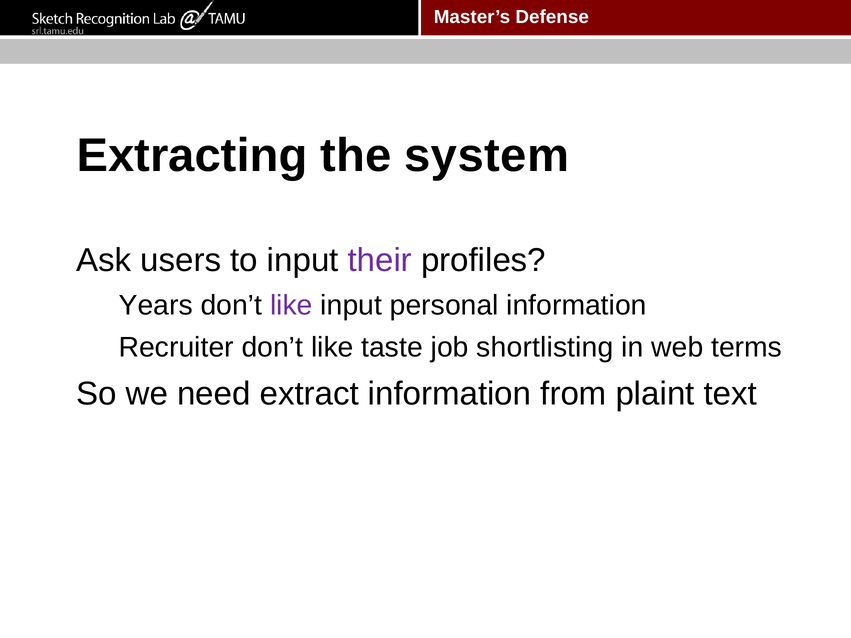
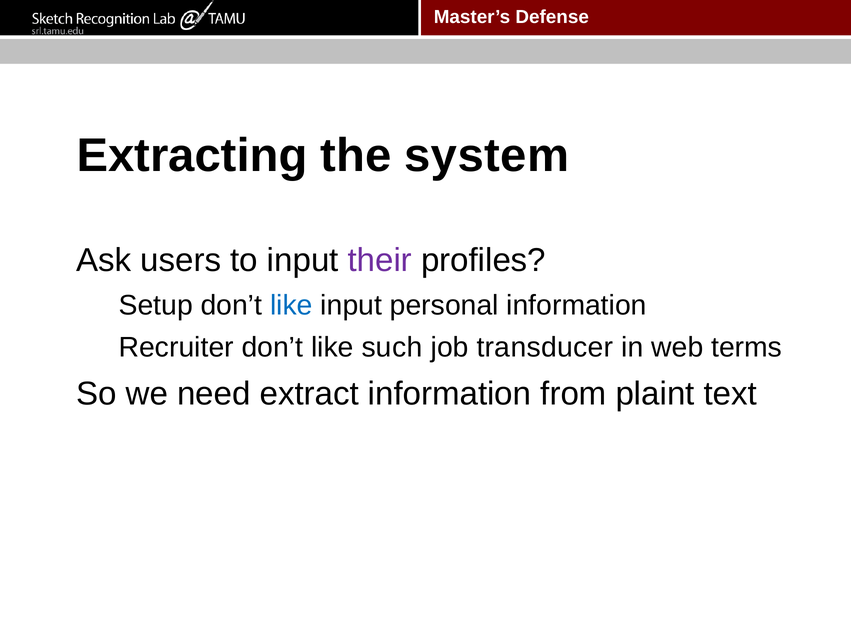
Years: Years -> Setup
like at (291, 305) colour: purple -> blue
taste: taste -> such
shortlisting: shortlisting -> transducer
